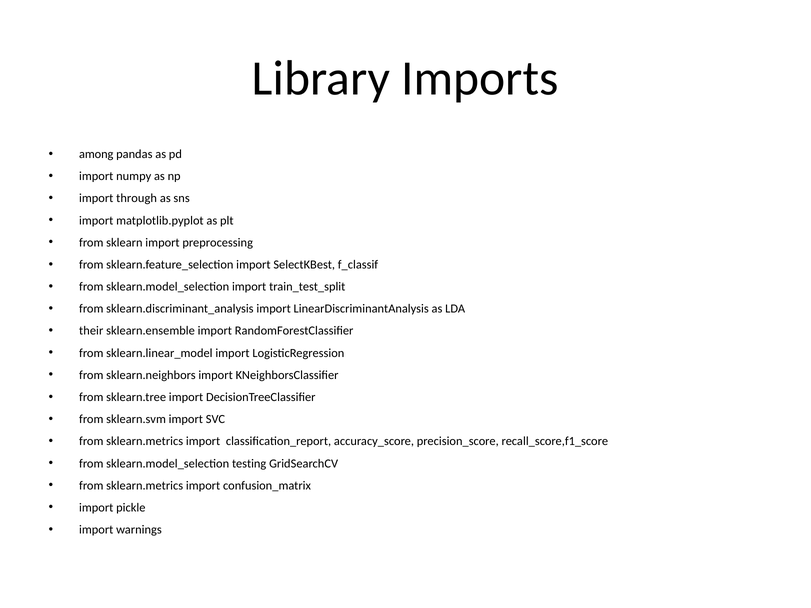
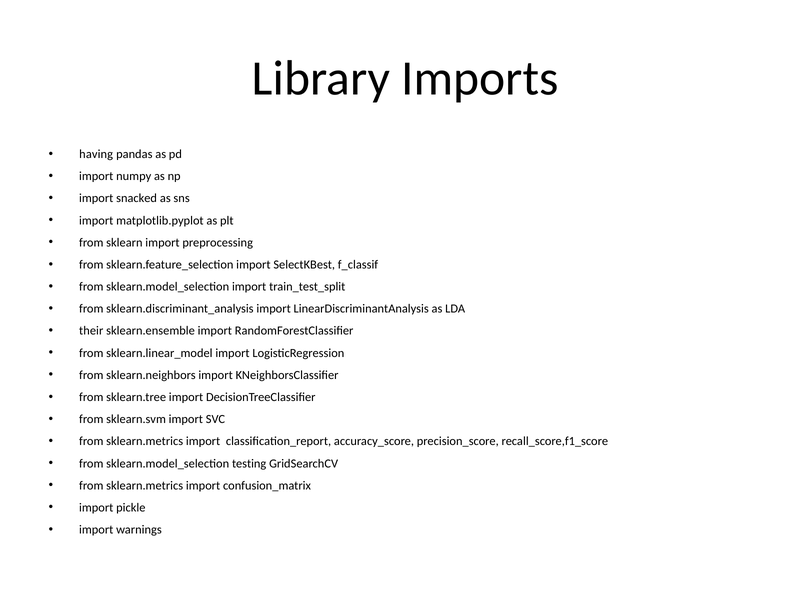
among: among -> having
through: through -> snacked
